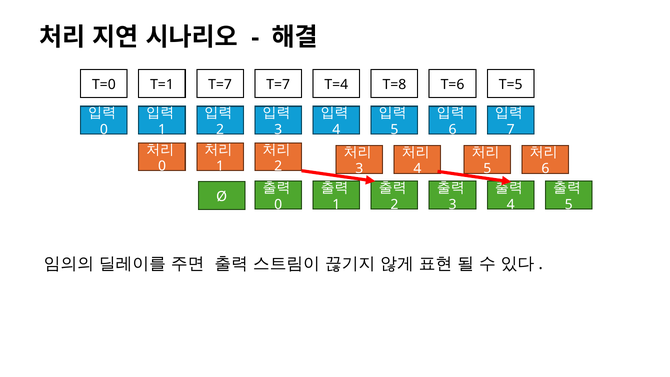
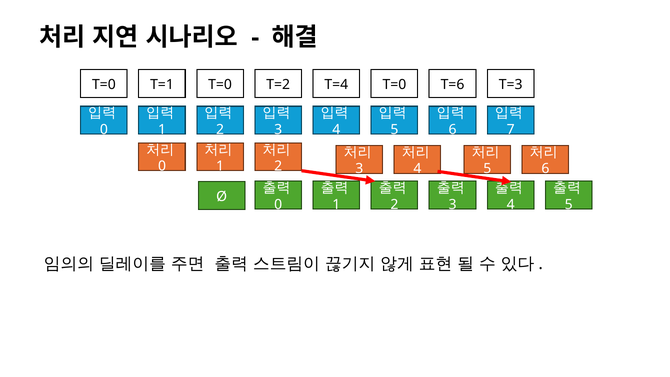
T=7 at (220, 84): T=7 -> T=0
T=7 at (278, 84): T=7 -> T=2
T=8 at (394, 84): T=8 -> T=0
T=5: T=5 -> T=3
